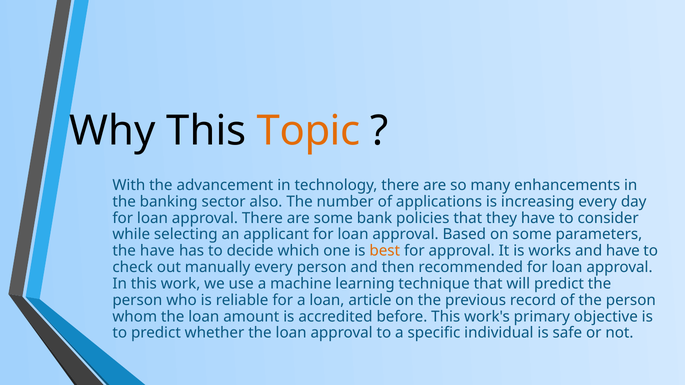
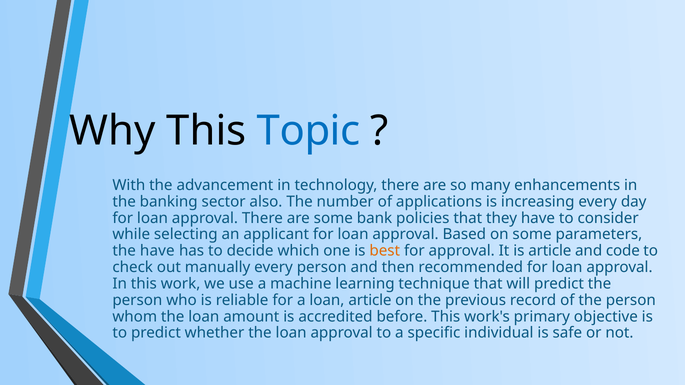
Topic colour: orange -> blue
is works: works -> article
and have: have -> code
